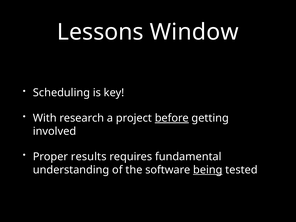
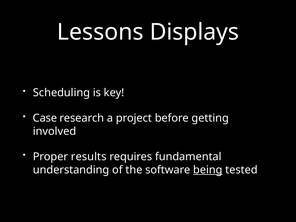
Window: Window -> Displays
With: With -> Case
before underline: present -> none
